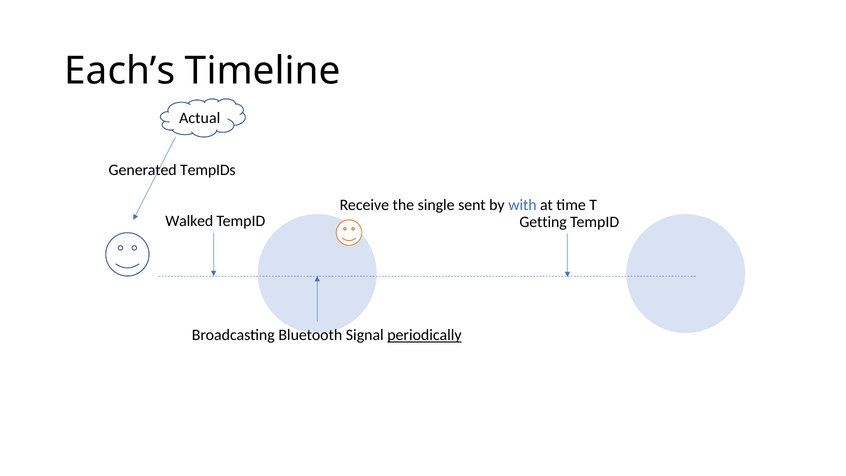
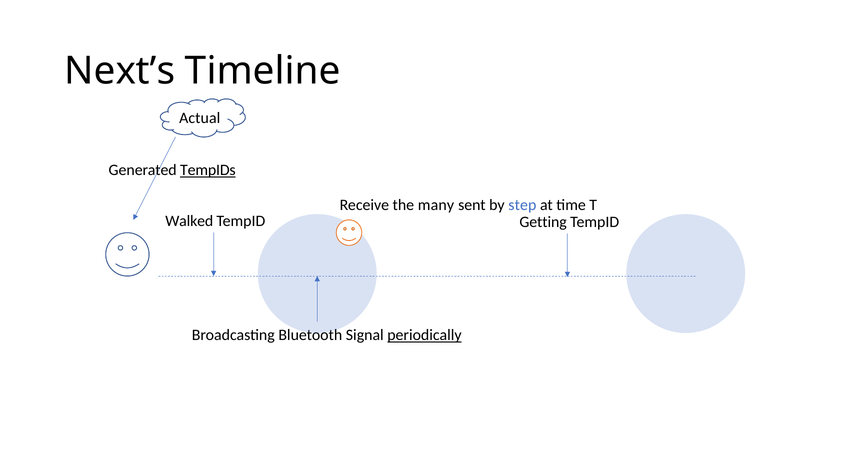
Each’s: Each’s -> Next’s
TempIDs underline: none -> present
single: single -> many
with: with -> step
